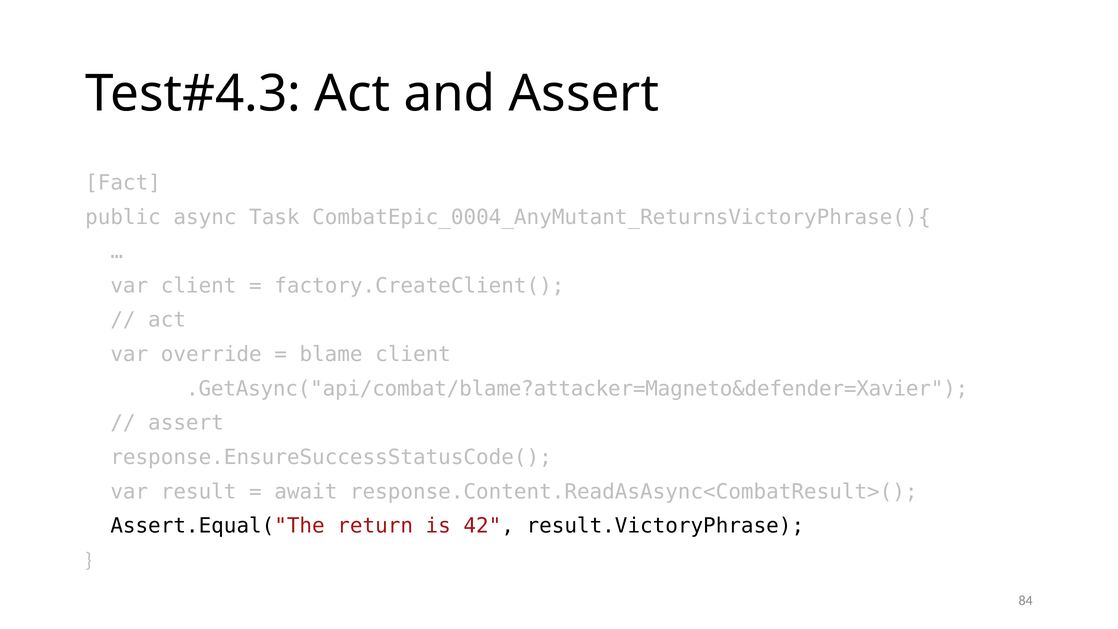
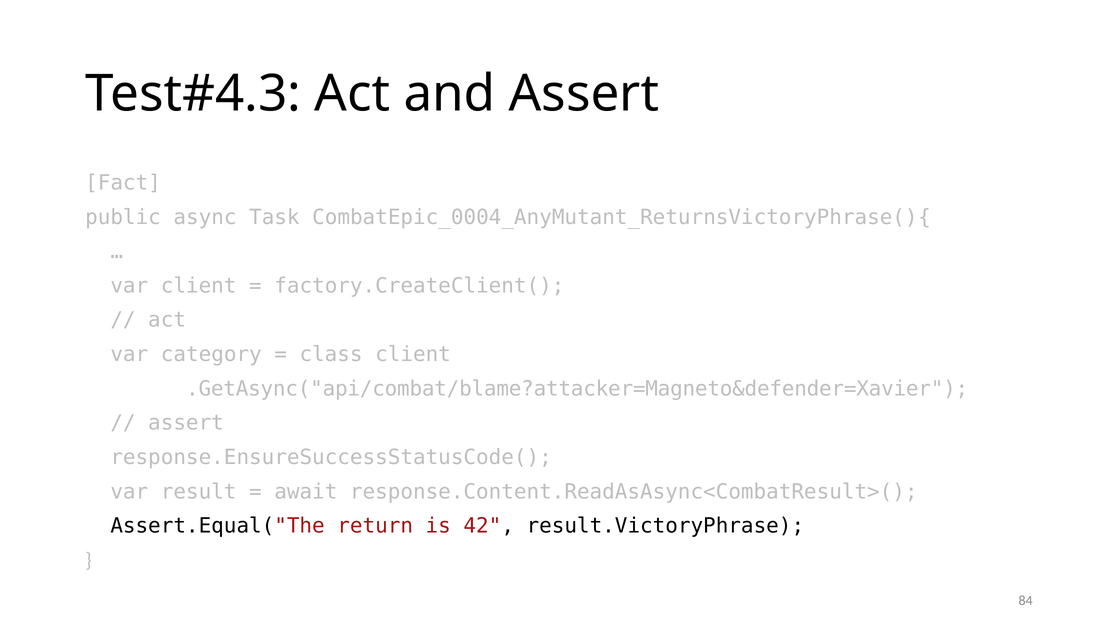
override: override -> category
blame: blame -> class
